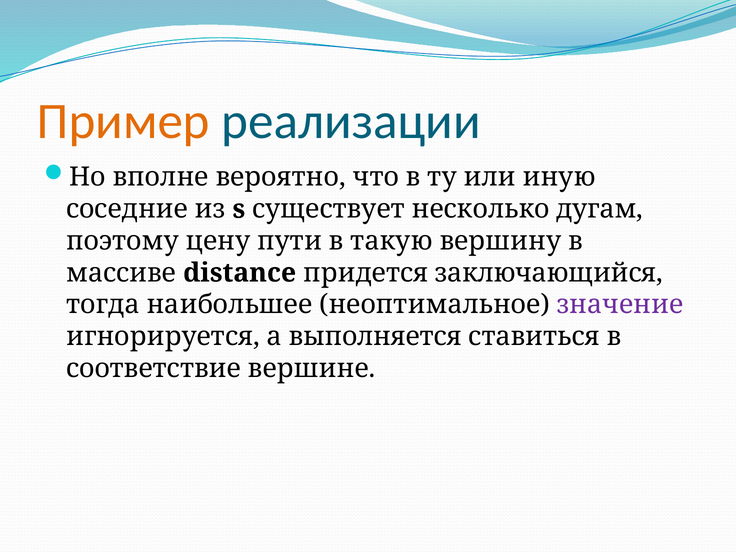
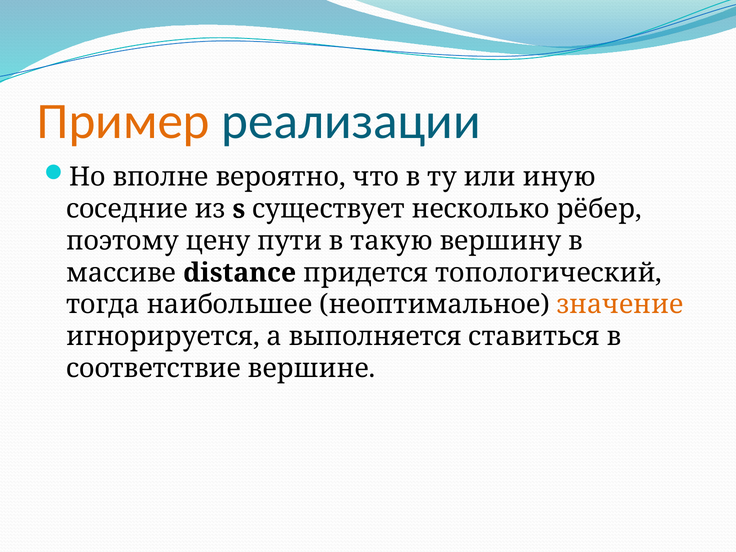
дугам: дугам -> рёбер
заключающийся: заключающийся -> топологический
значение colour: purple -> orange
